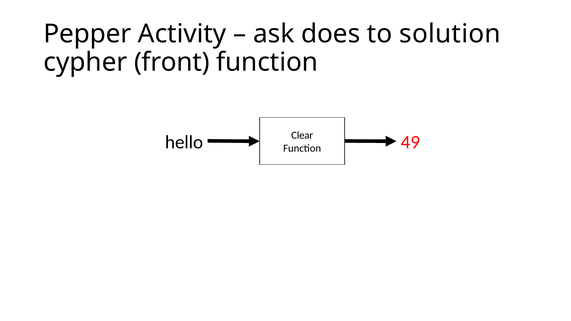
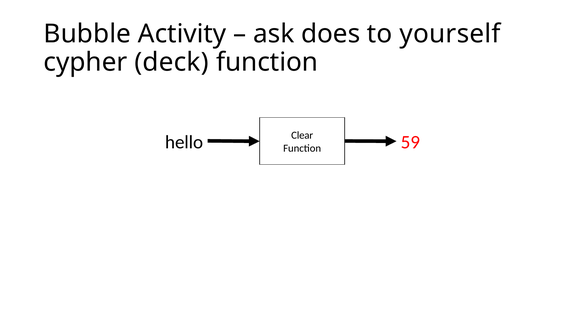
Pepper: Pepper -> Bubble
solution: solution -> yourself
front: front -> deck
49: 49 -> 59
